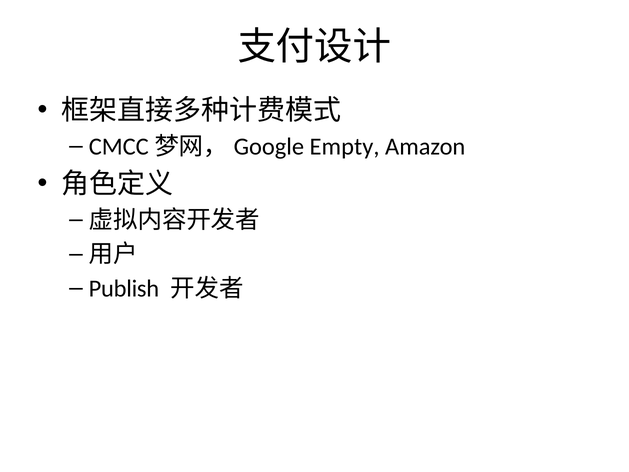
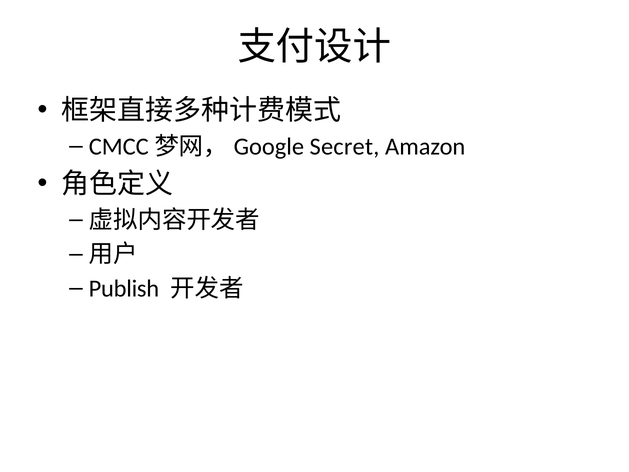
Empty: Empty -> Secret
